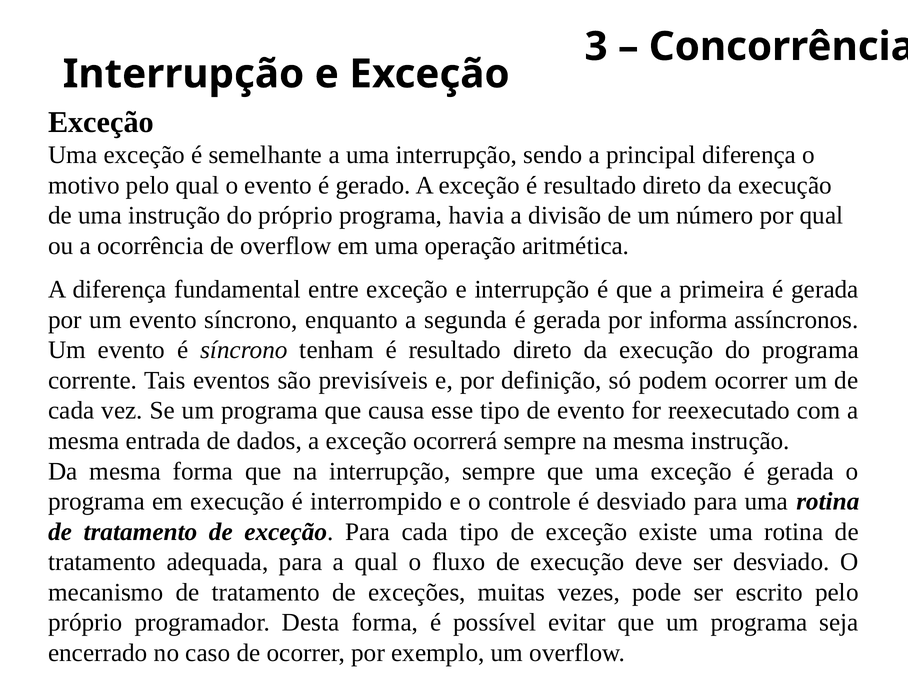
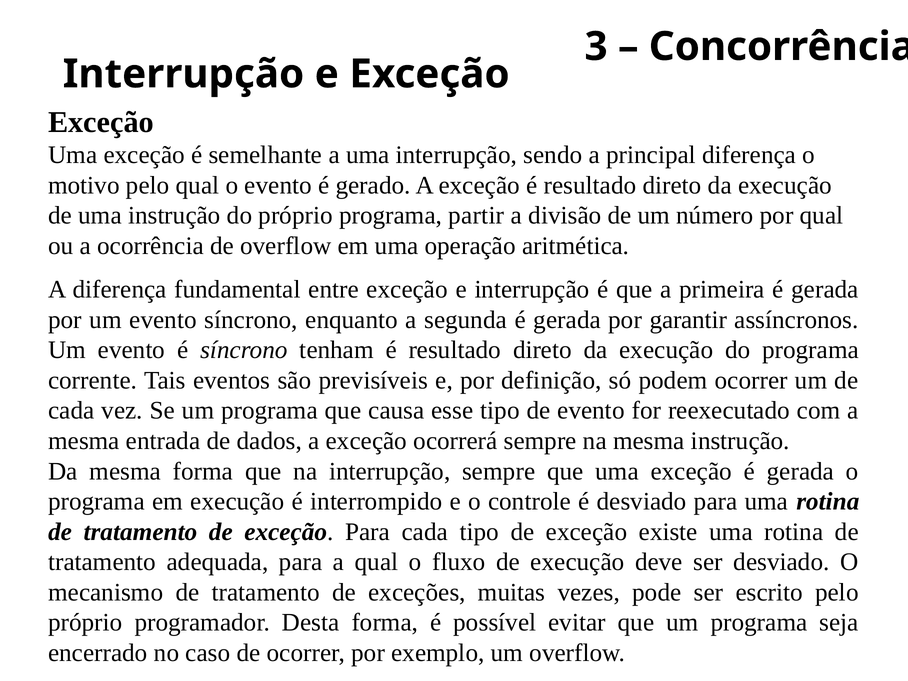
havia: havia -> partir
informa: informa -> garantir
